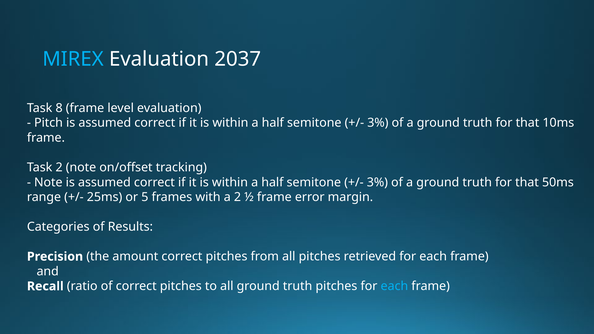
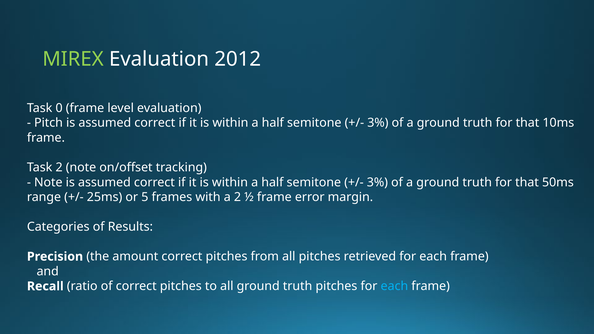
MIREX colour: light blue -> light green
2037: 2037 -> 2012
8: 8 -> 0
